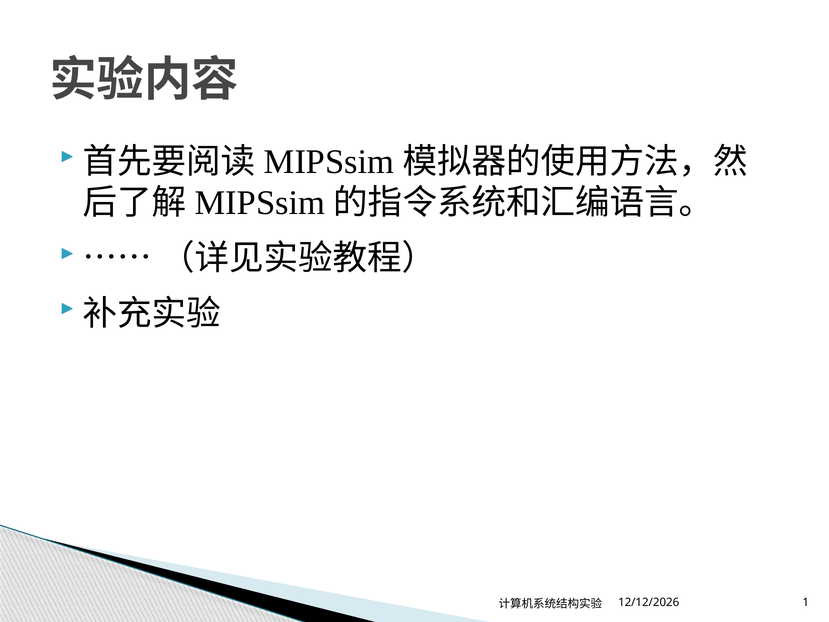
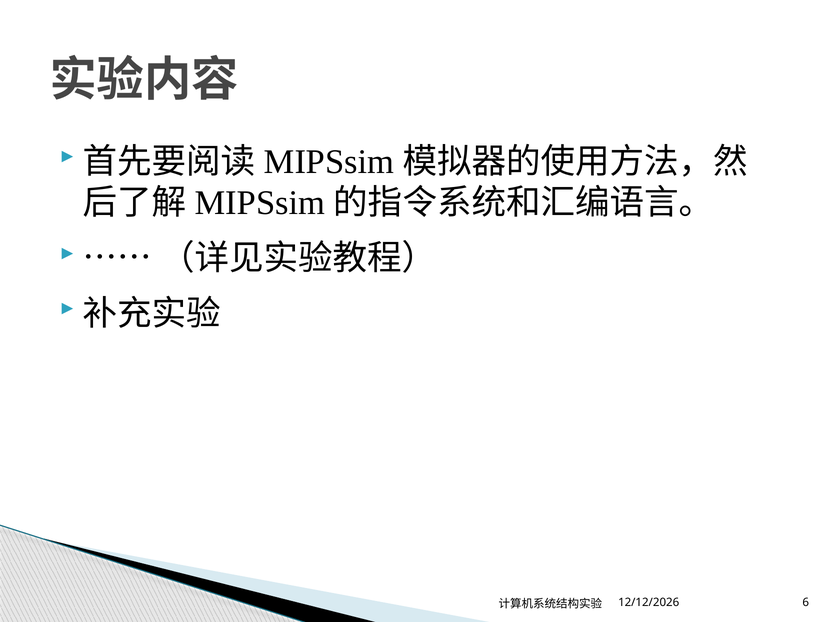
1: 1 -> 6
